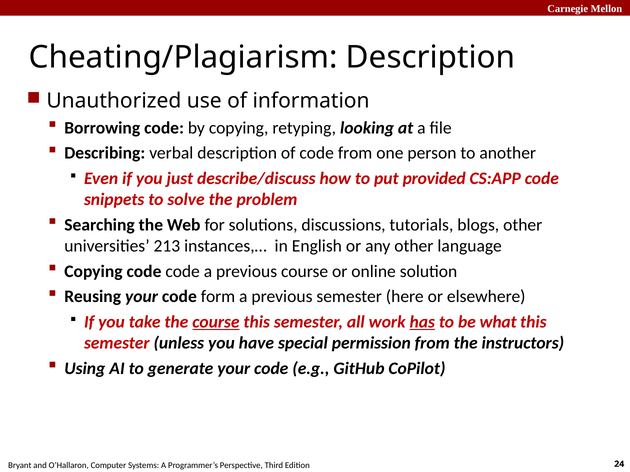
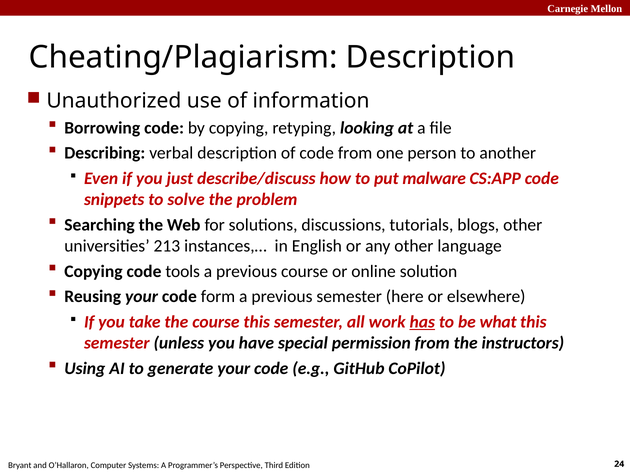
provided: provided -> malware
code code: code -> tools
course at (216, 322) underline: present -> none
